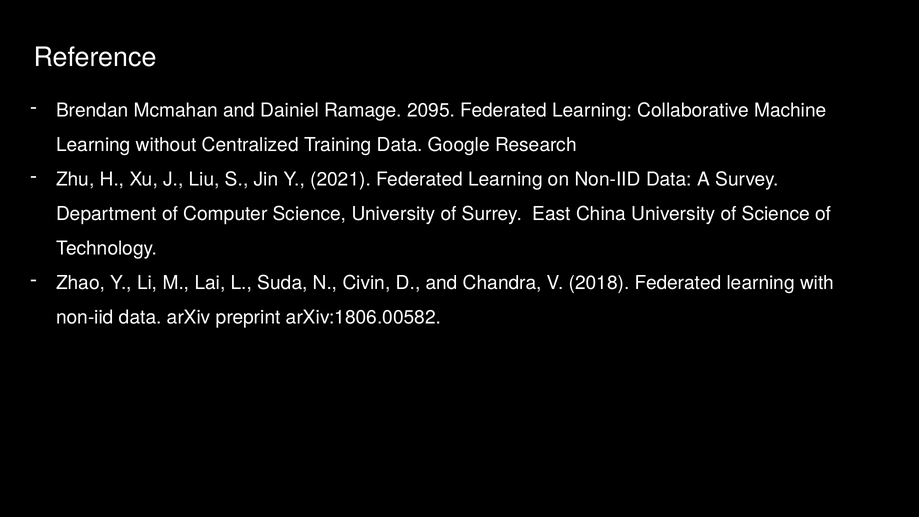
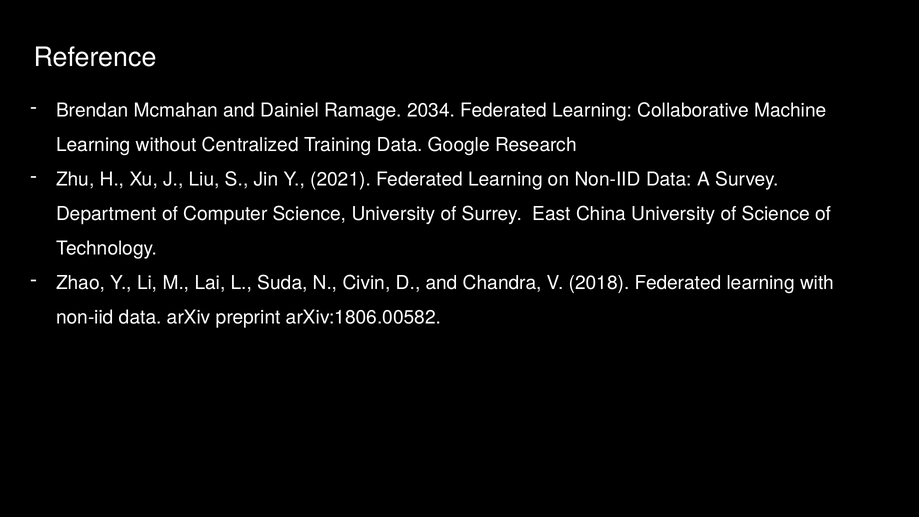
2095: 2095 -> 2034
